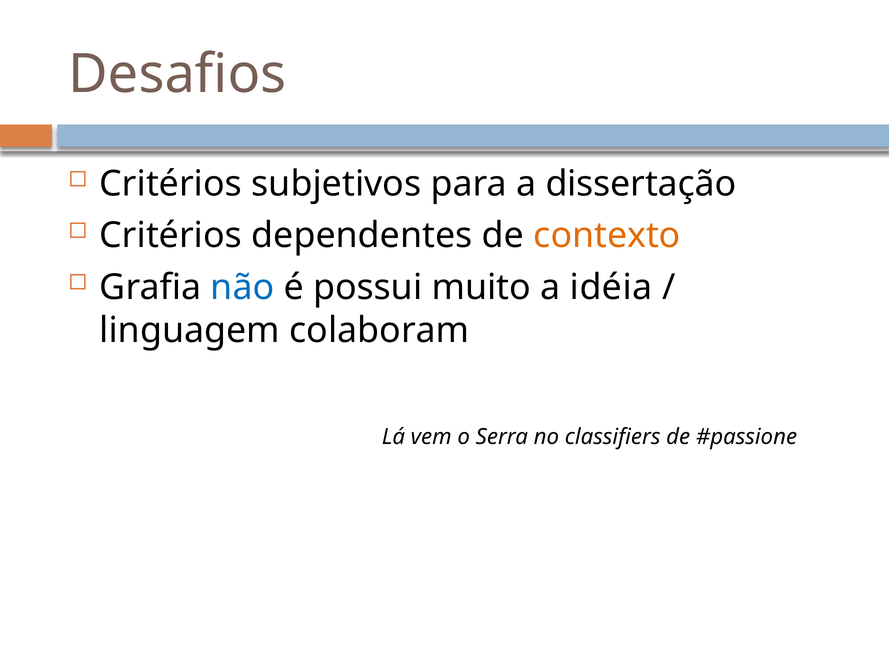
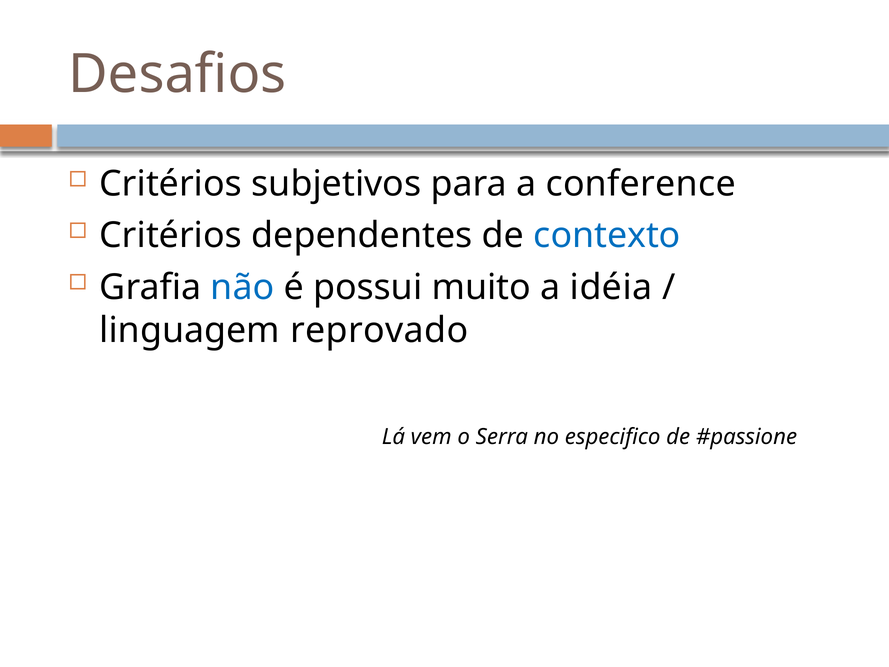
dissertação: dissertação -> conference
contexto colour: orange -> blue
colaboram: colaboram -> reprovado
classifiers: classifiers -> especifico
